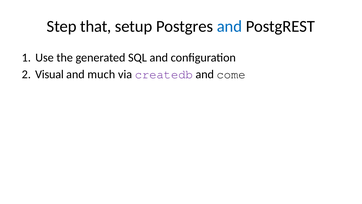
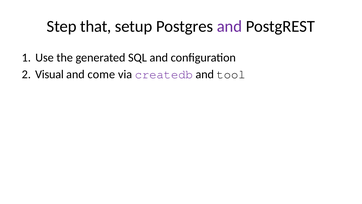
and at (229, 26) colour: blue -> purple
much: much -> come
come: come -> tool
